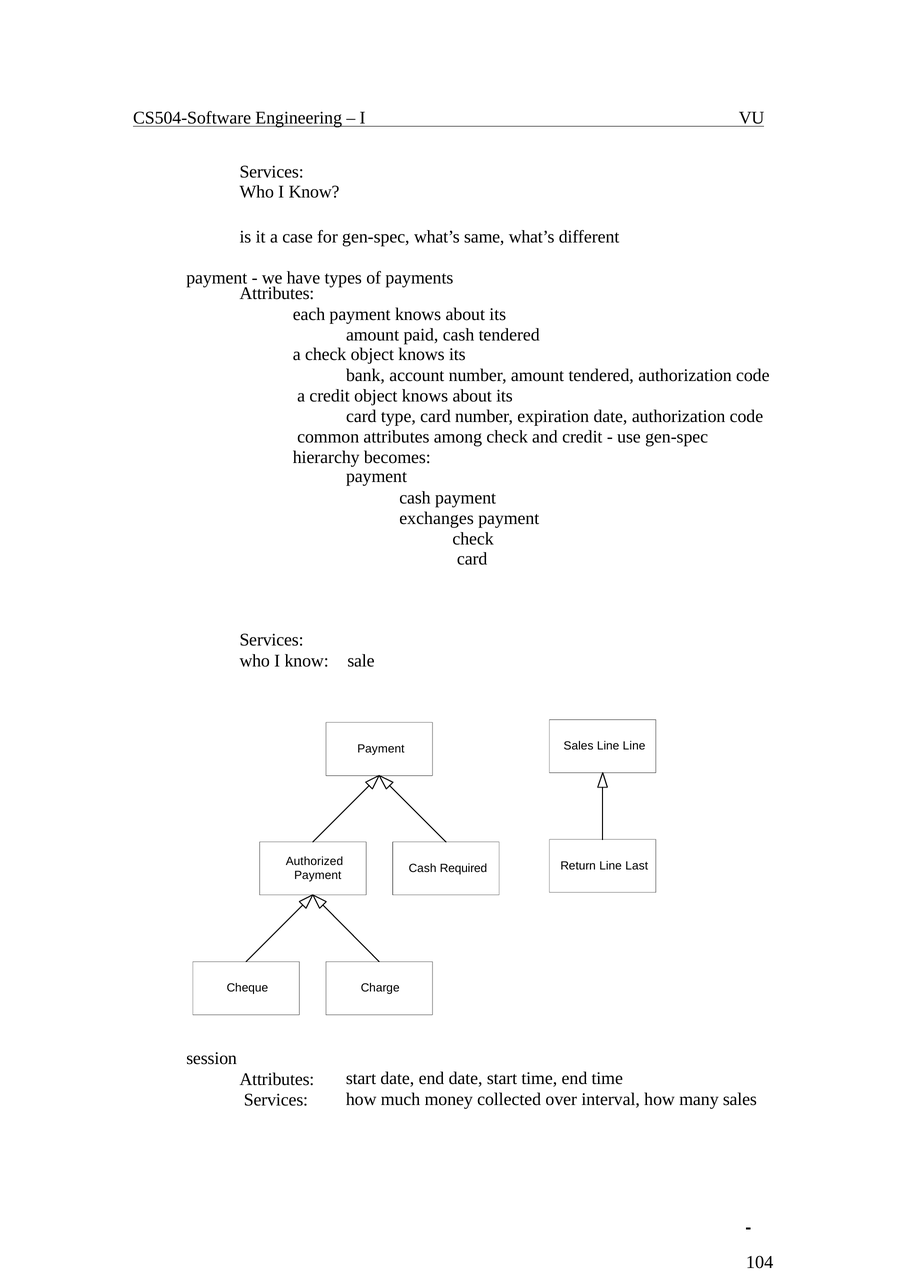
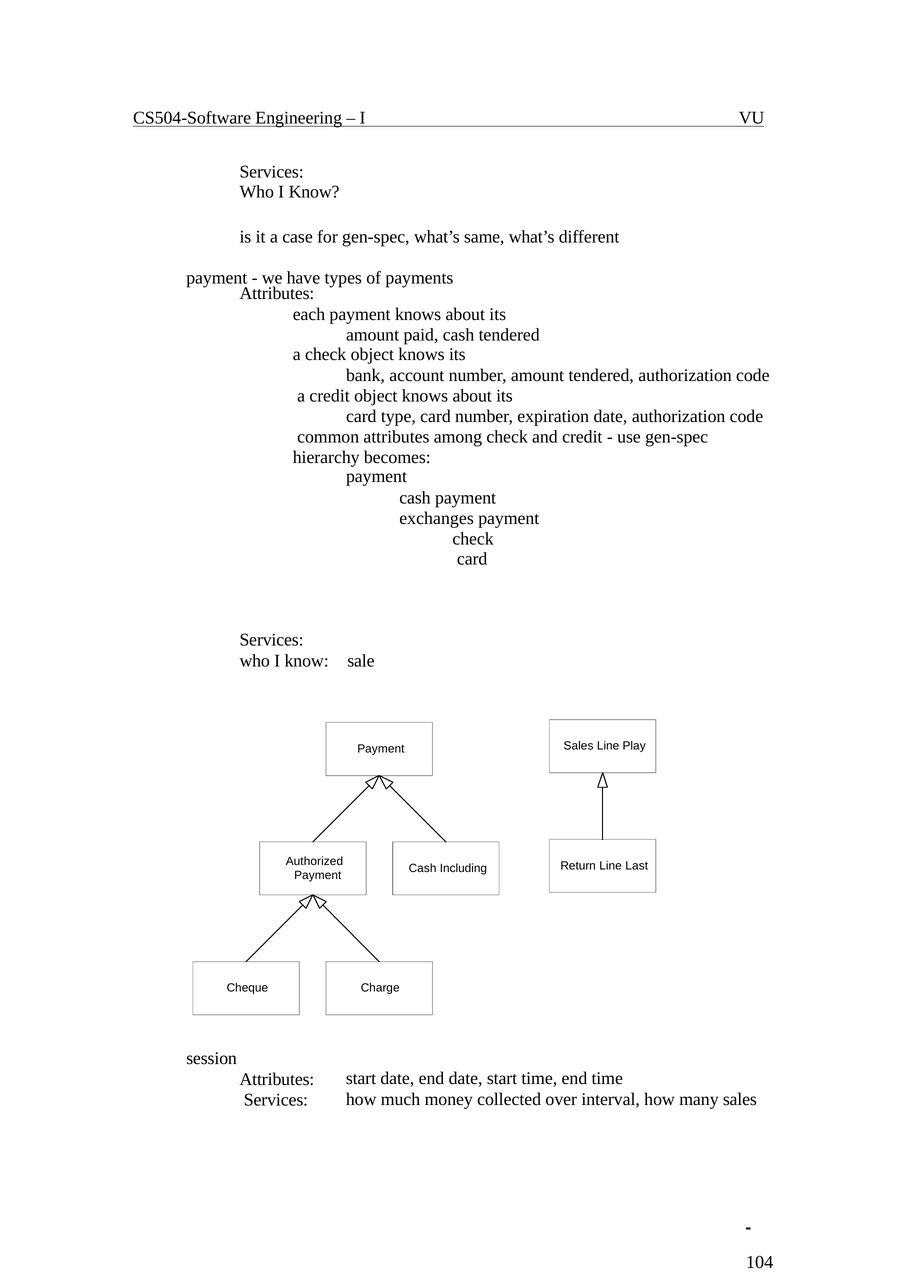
Line Line: Line -> Play
Required: Required -> Including
